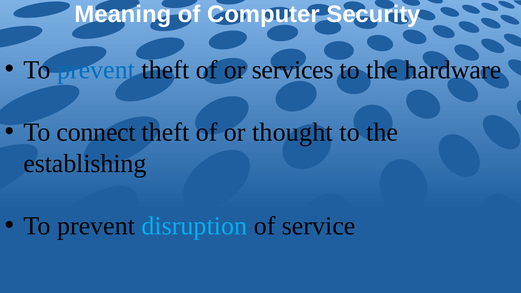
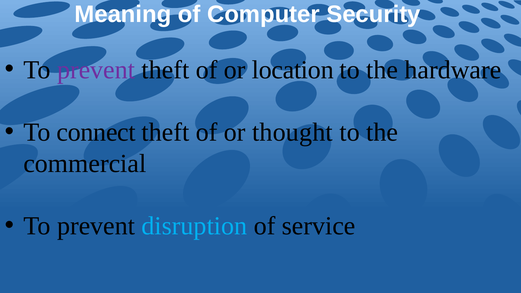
prevent at (96, 70) colour: blue -> purple
services: services -> location
establishing: establishing -> commercial
